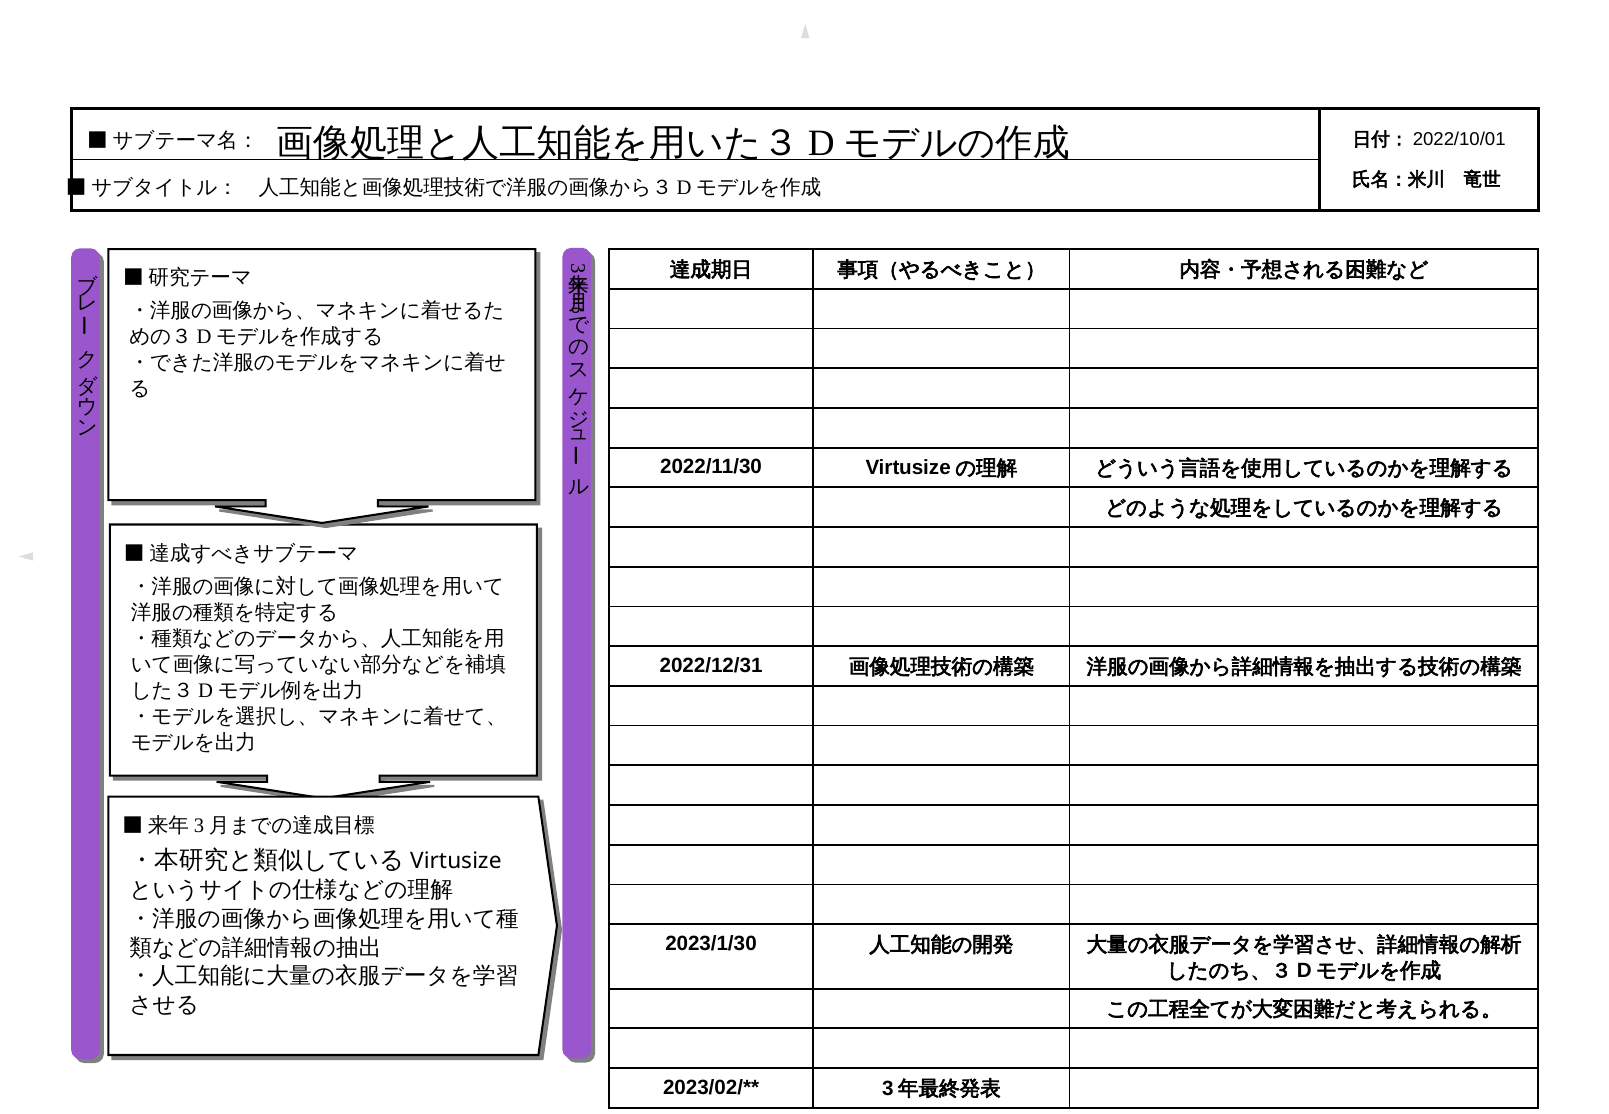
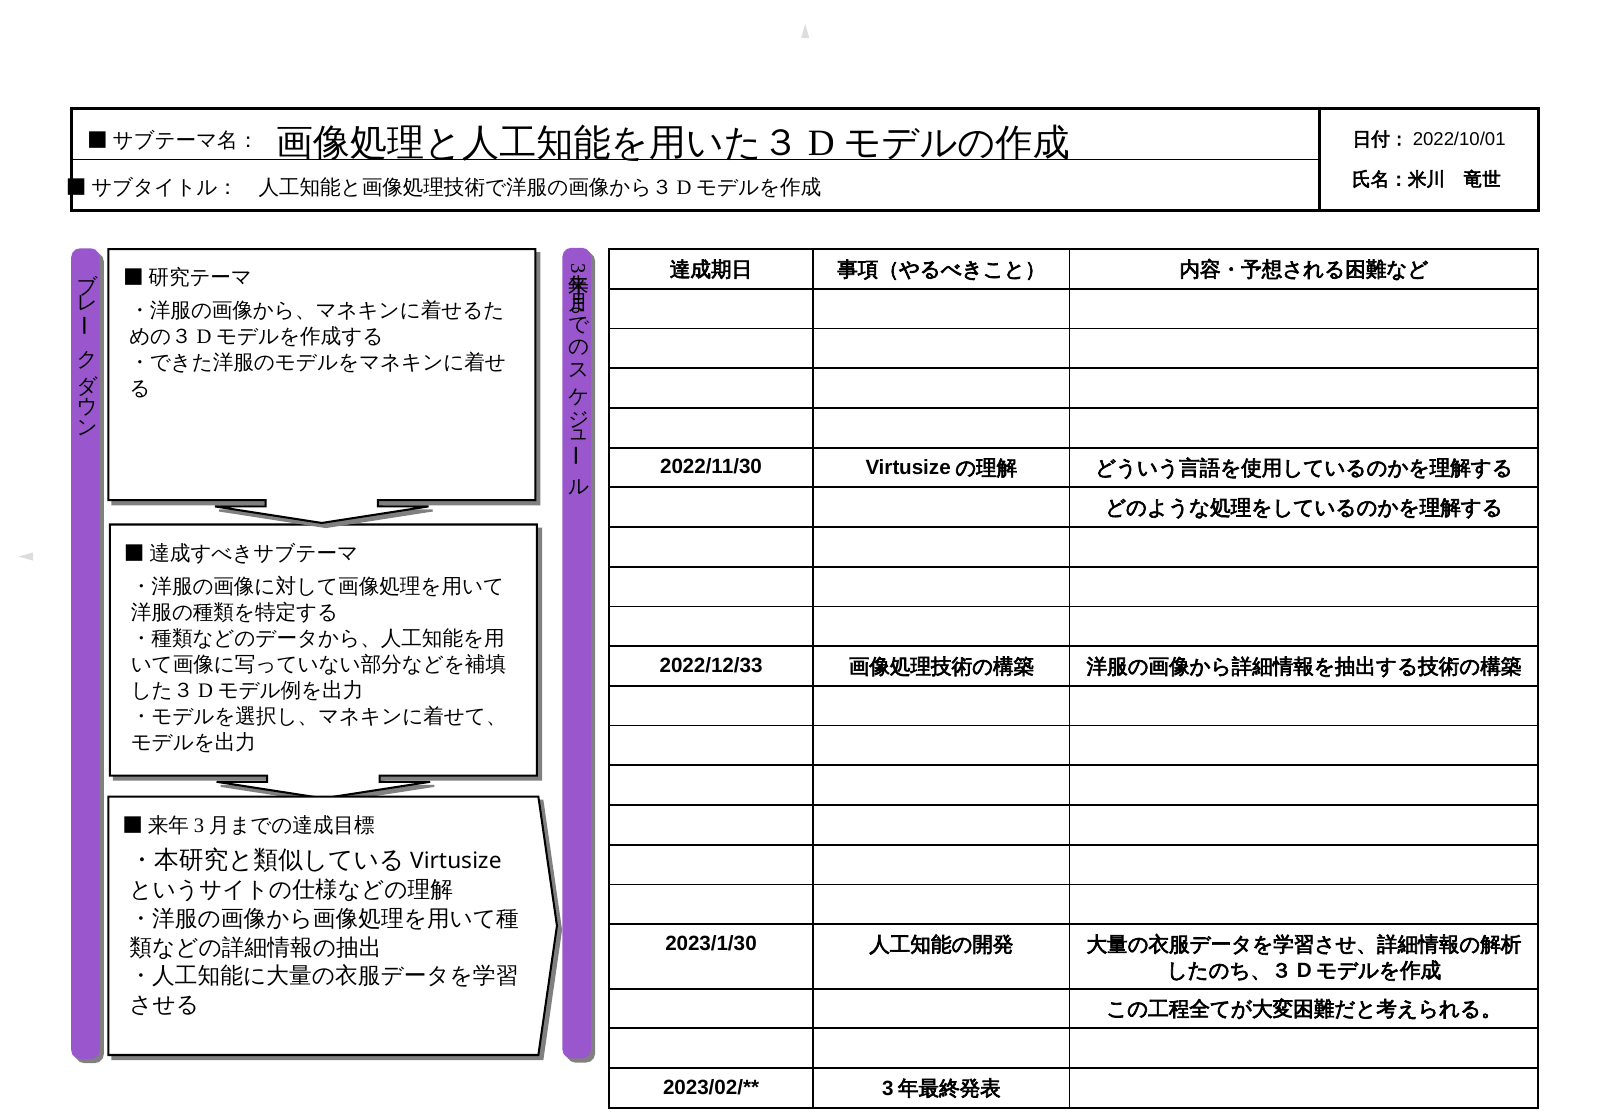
2022/12/31: 2022/12/31 -> 2022/12/33
